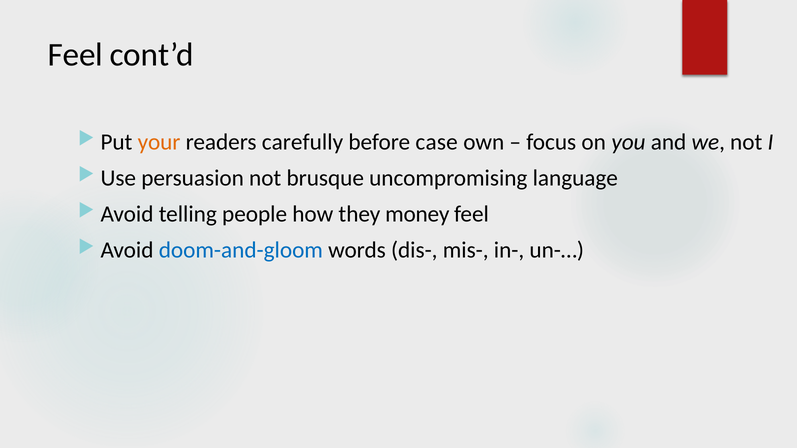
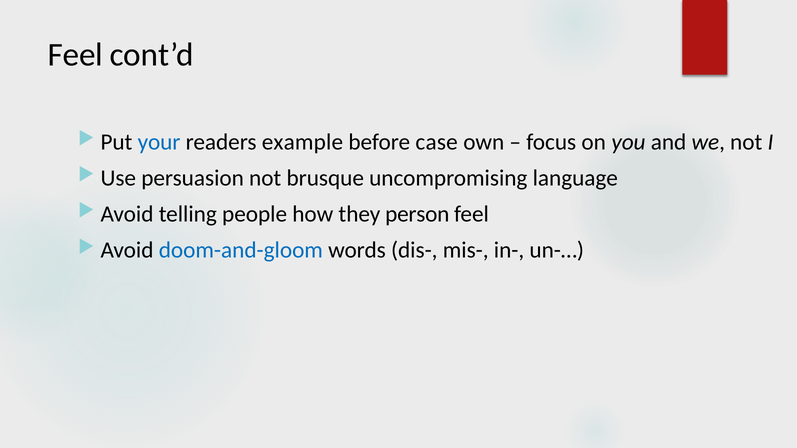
your colour: orange -> blue
carefully: carefully -> example
money: money -> person
